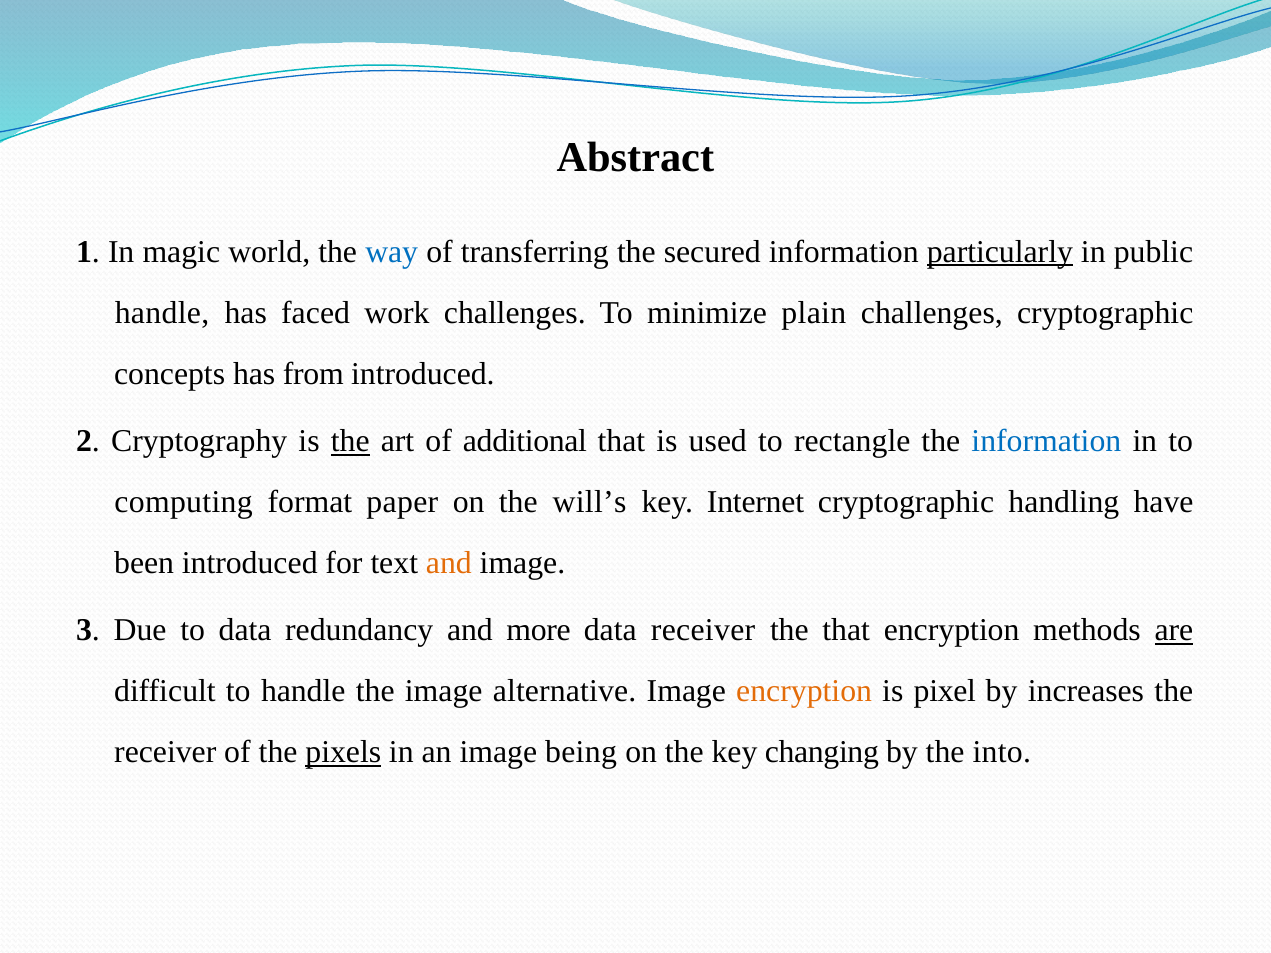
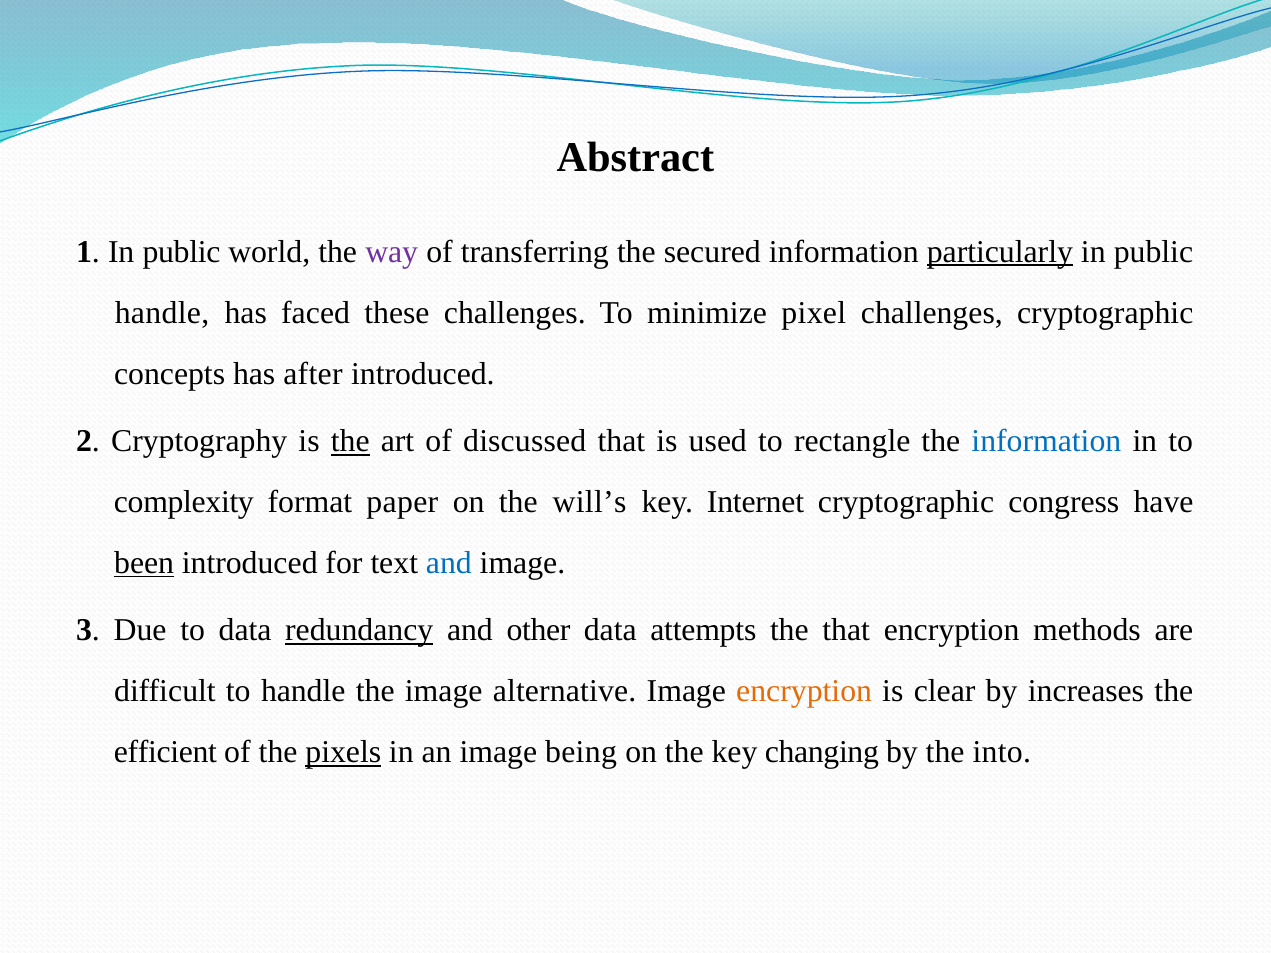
1 In magic: magic -> public
way colour: blue -> purple
work: work -> these
plain: plain -> pixel
from: from -> after
additional: additional -> discussed
computing: computing -> complexity
handling: handling -> congress
been underline: none -> present
and at (449, 563) colour: orange -> blue
redundancy underline: none -> present
more: more -> other
data receiver: receiver -> attempts
are underline: present -> none
pixel: pixel -> clear
receiver at (165, 752): receiver -> efficient
